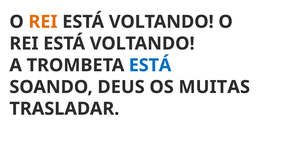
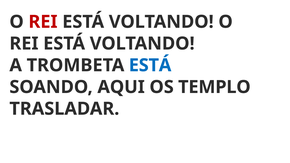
REI at (43, 22) colour: orange -> red
DEUS: DEUS -> AQUI
MUITAS: MUITAS -> TEMPLO
